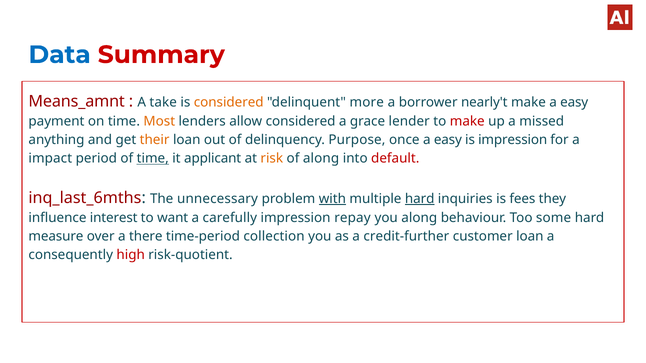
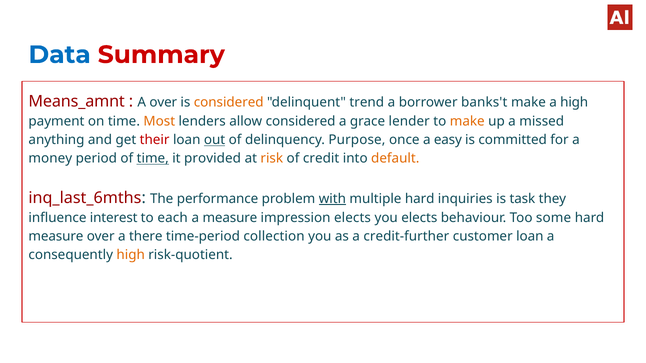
A take: take -> over
more: more -> trend
nearly't: nearly't -> banks't
make a easy: easy -> high
make at (467, 122) colour: red -> orange
their colour: orange -> red
out underline: none -> present
is impression: impression -> committed
impact: impact -> money
applicant: applicant -> provided
of along: along -> credit
default colour: red -> orange
unnecessary: unnecessary -> performance
hard at (420, 199) underline: present -> none
fees: fees -> task
want: want -> each
a carefully: carefully -> measure
impression repay: repay -> elects
you along: along -> elects
high at (131, 255) colour: red -> orange
